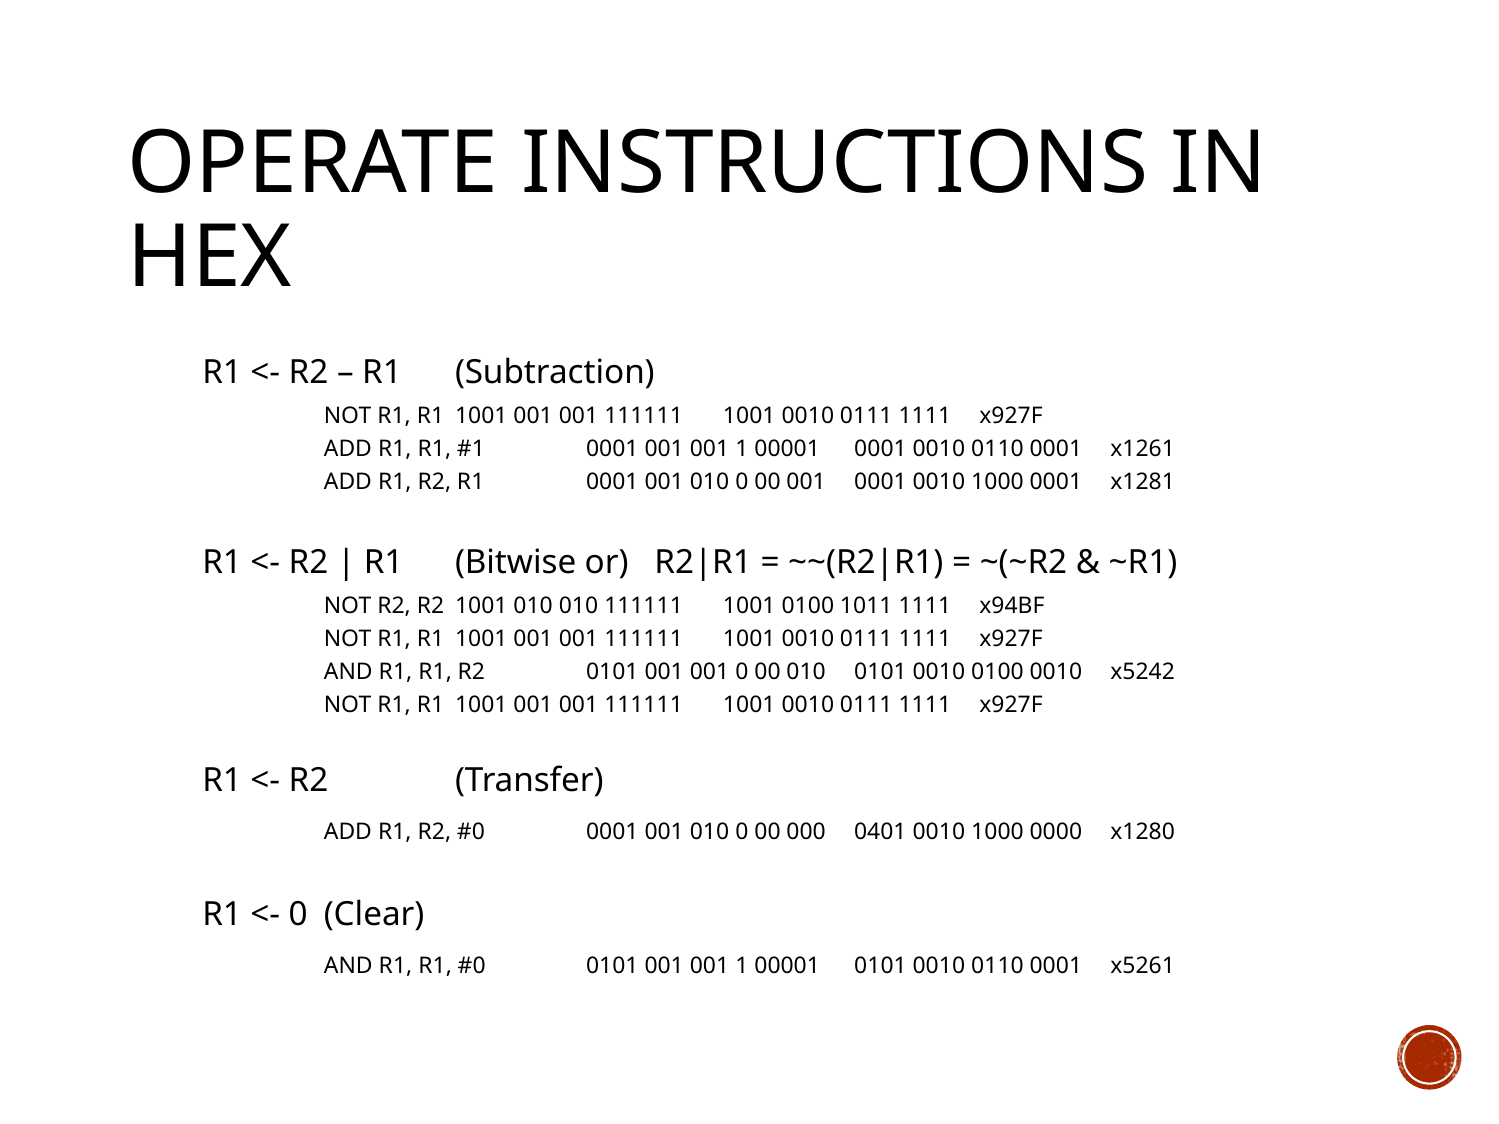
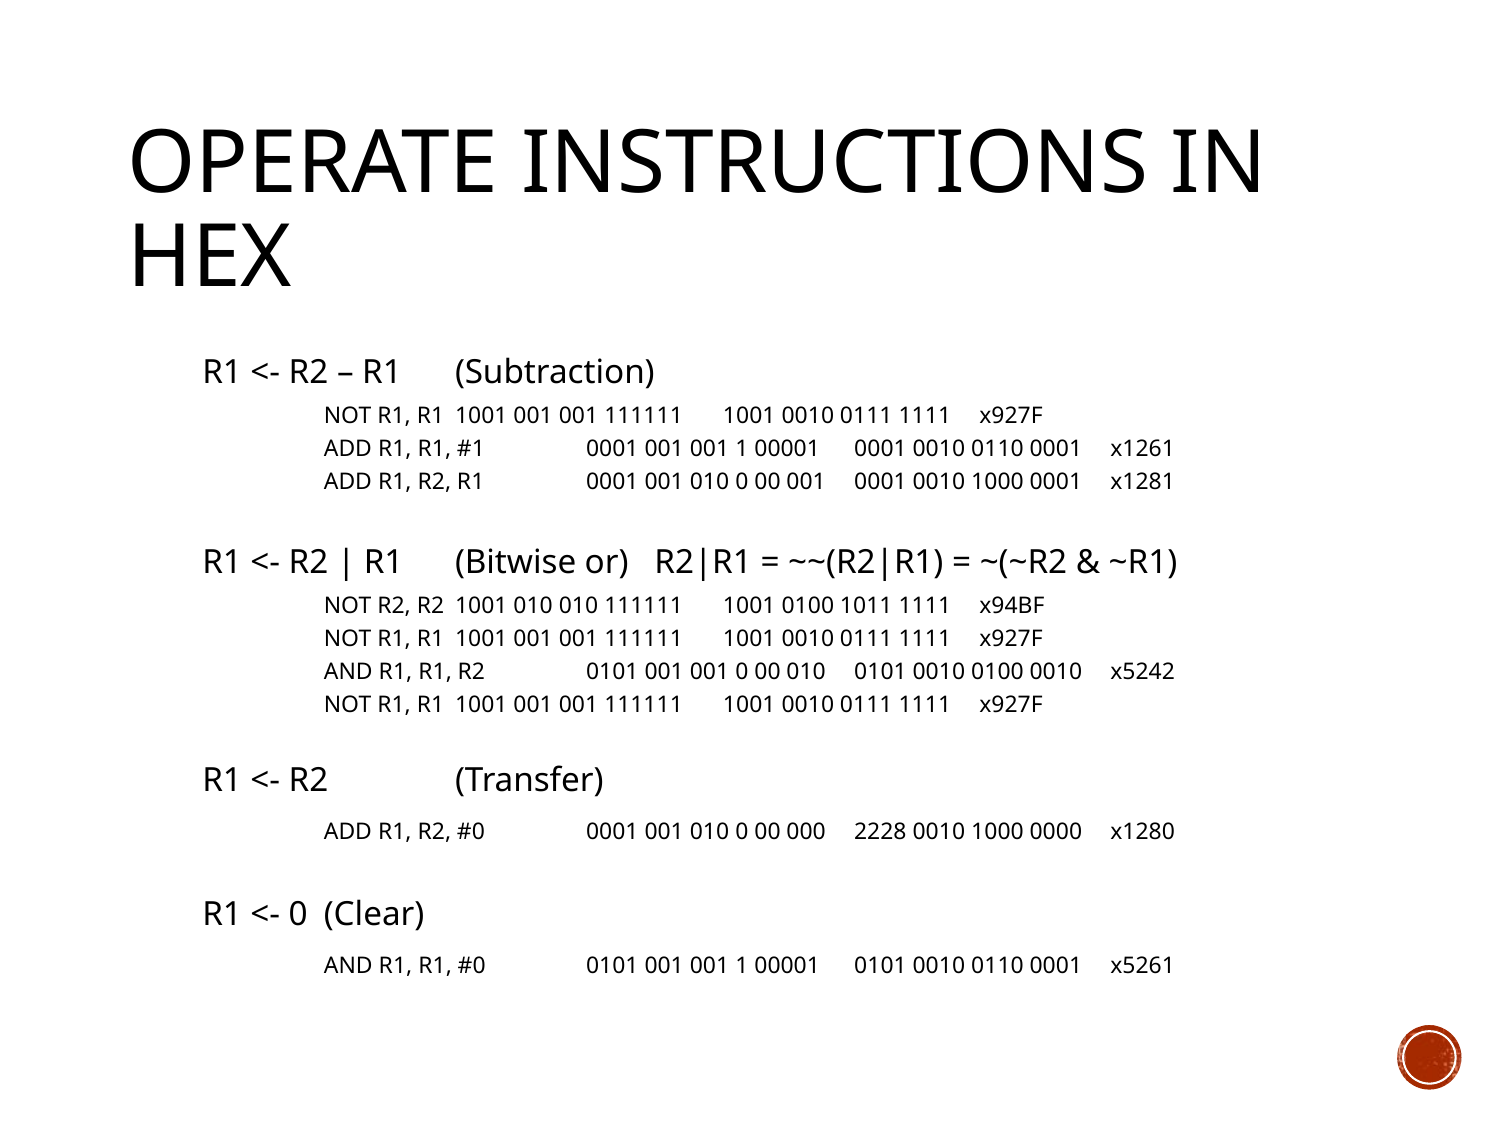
0401: 0401 -> 2228
